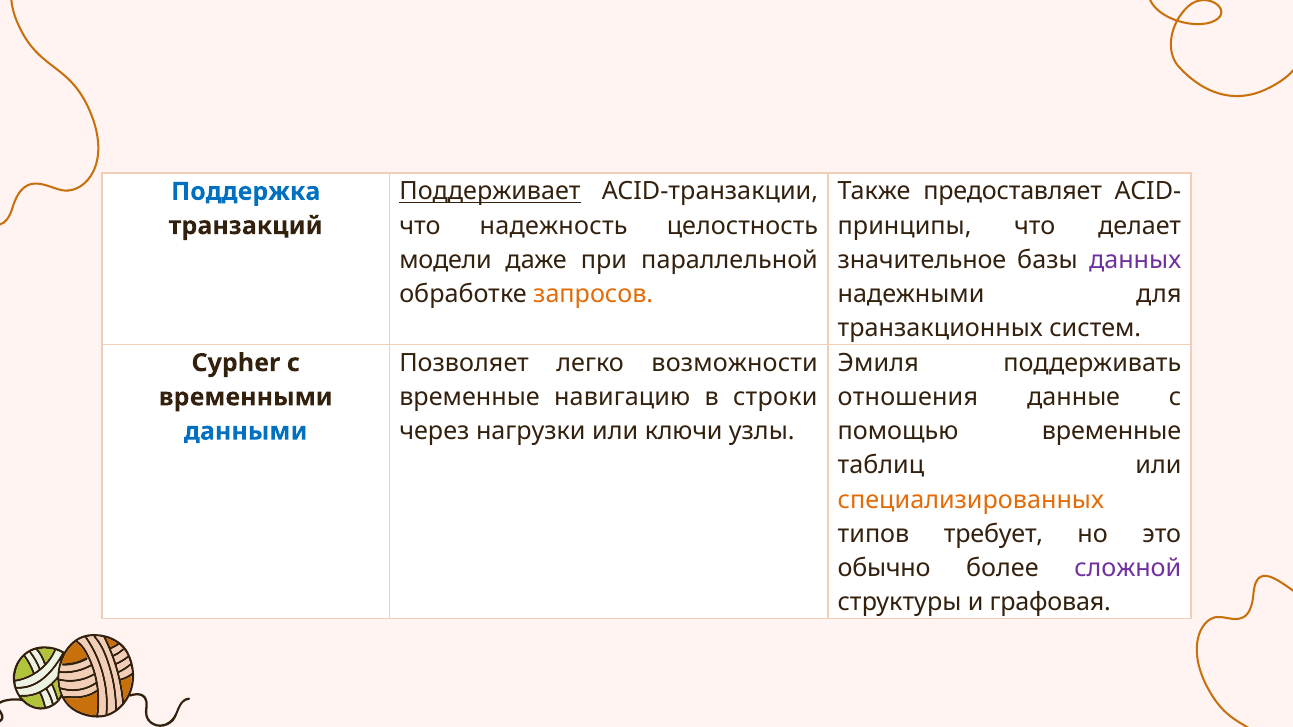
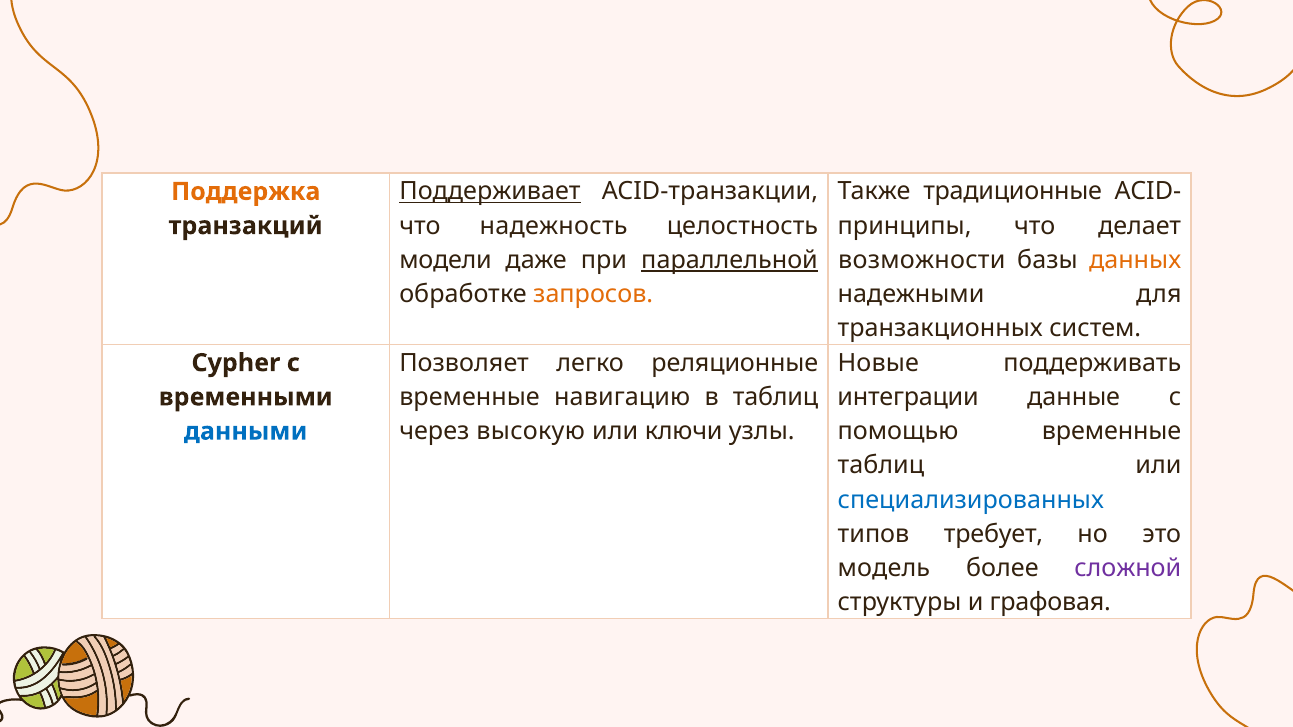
предоставляет: предоставляет -> традиционные
Поддержка colour: blue -> orange
параллельной underline: none -> present
значительное: значительное -> возможности
данных colour: purple -> orange
возможности: возможности -> реляционные
Эмиля: Эмиля -> Новые
в строки: строки -> таблиц
отношения: отношения -> интеграции
нагрузки: нагрузки -> высокую
специализированных colour: orange -> blue
обычно: обычно -> модель
